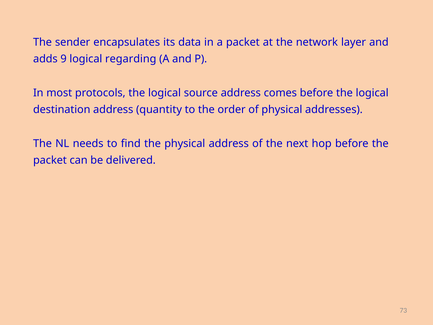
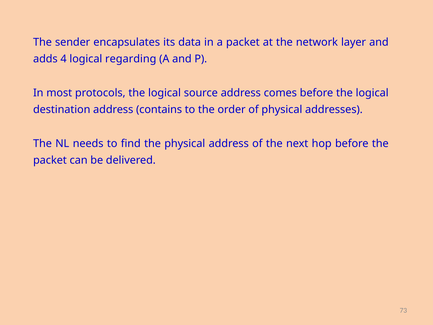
9: 9 -> 4
quantity: quantity -> contains
